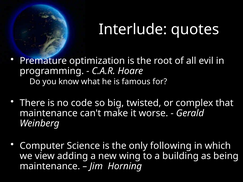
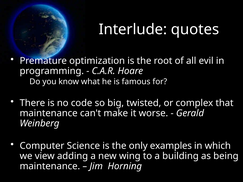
following: following -> examples
